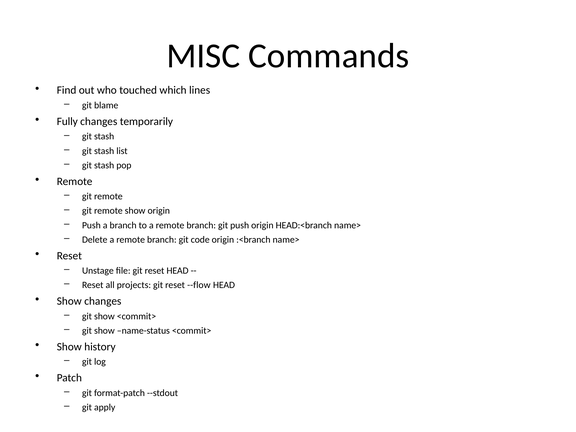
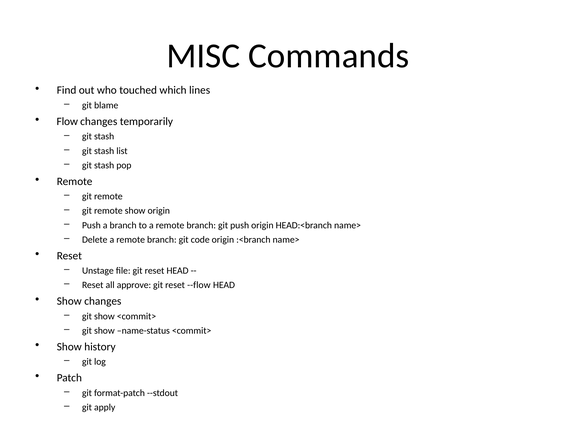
Fully: Fully -> Flow
projects: projects -> approve
